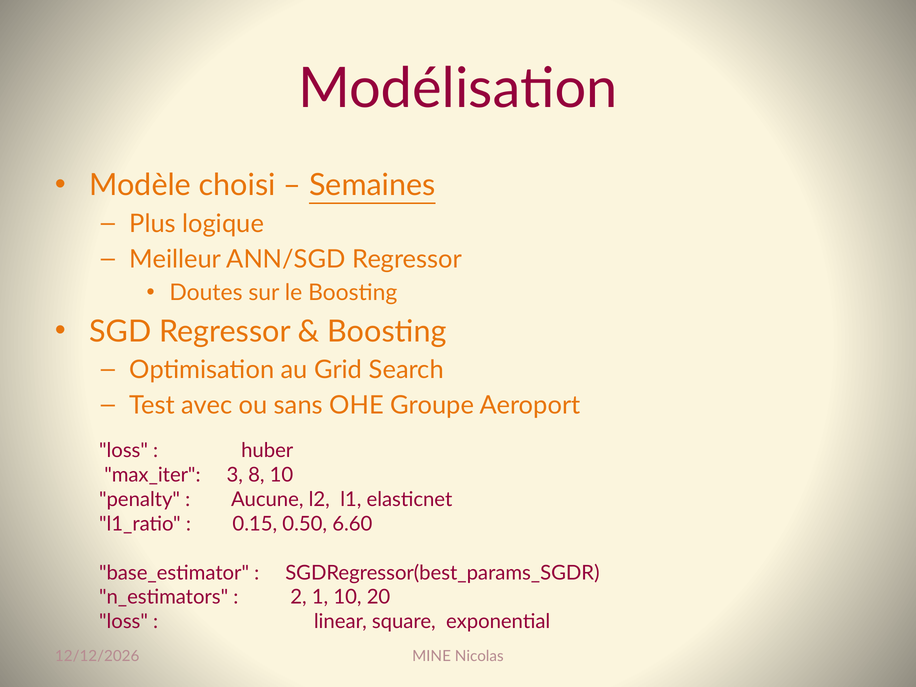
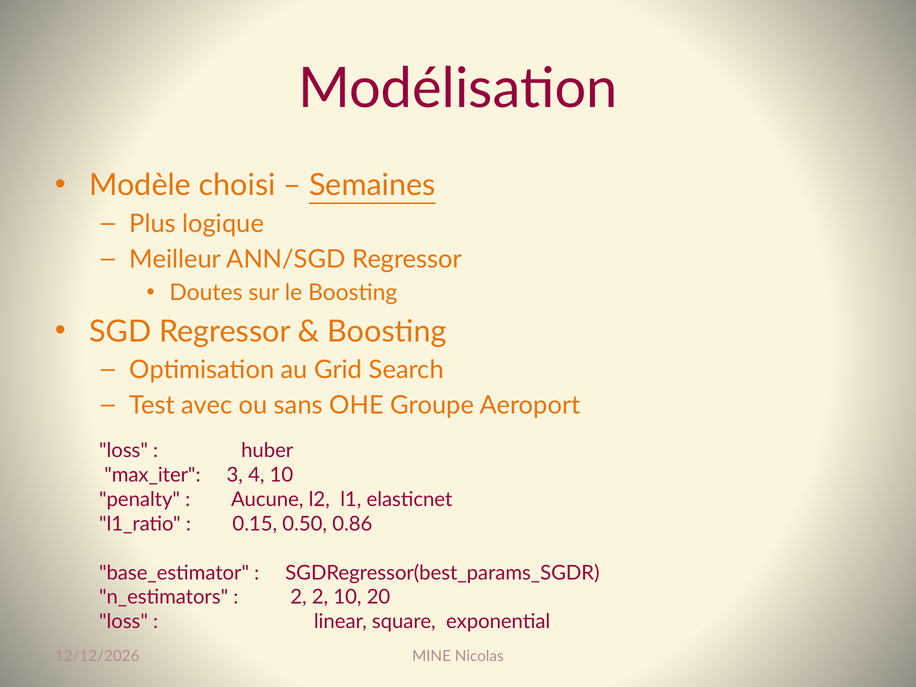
8: 8 -> 4
6.60: 6.60 -> 0.86
2 1: 1 -> 2
